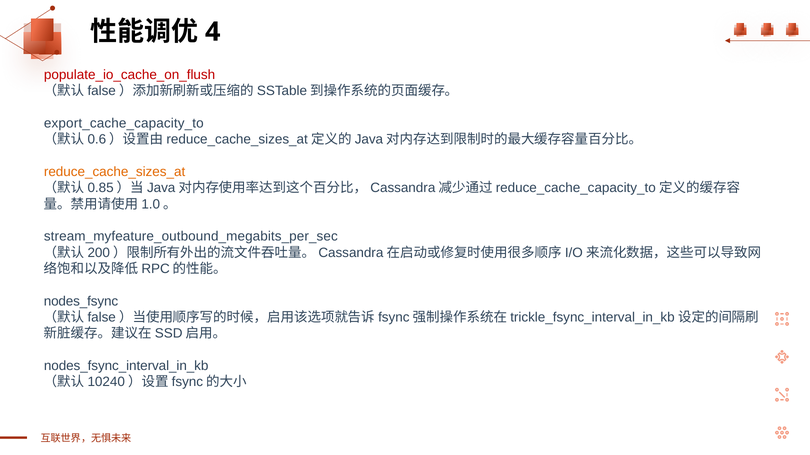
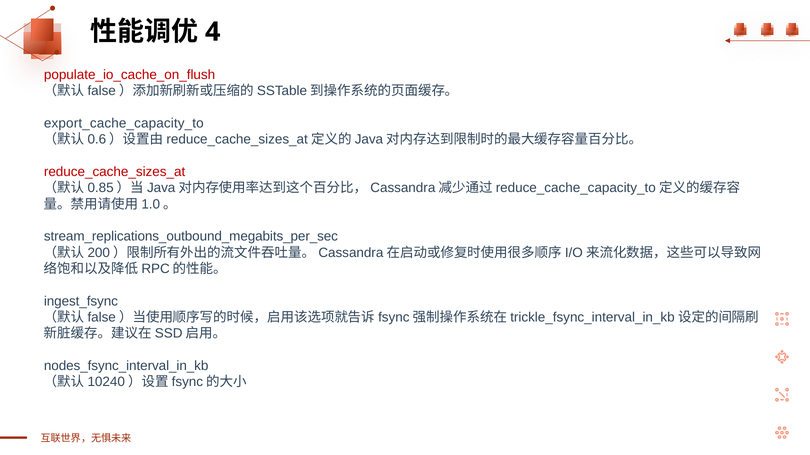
reduce_cache_sizes_at colour: orange -> red
stream_myfeature_outbound_megabits_per_sec: stream_myfeature_outbound_megabits_per_sec -> stream_replications_outbound_megabits_per_sec
nodes_fsync: nodes_fsync -> ingest_fsync
